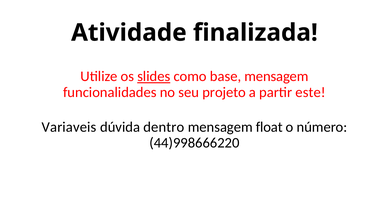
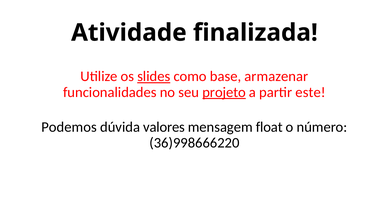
base mensagem: mensagem -> armazenar
projeto underline: none -> present
Variaveis: Variaveis -> Podemos
dentro: dentro -> valores
44)998666220: 44)998666220 -> 36)998666220
